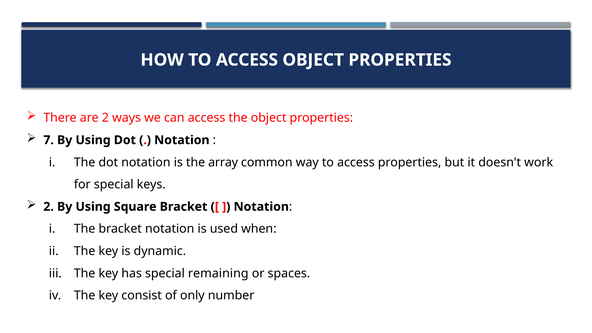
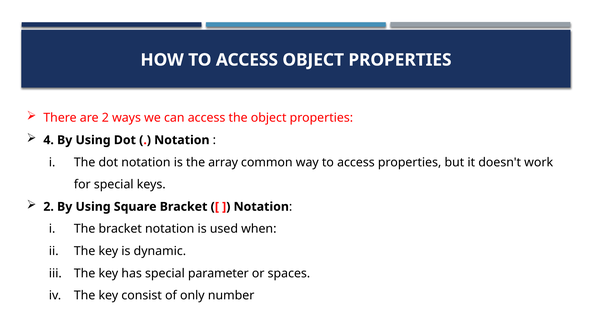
7: 7 -> 4
remaining: remaining -> parameter
